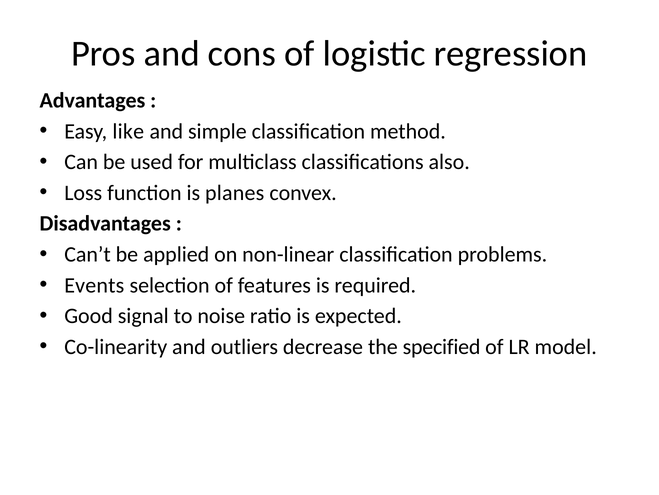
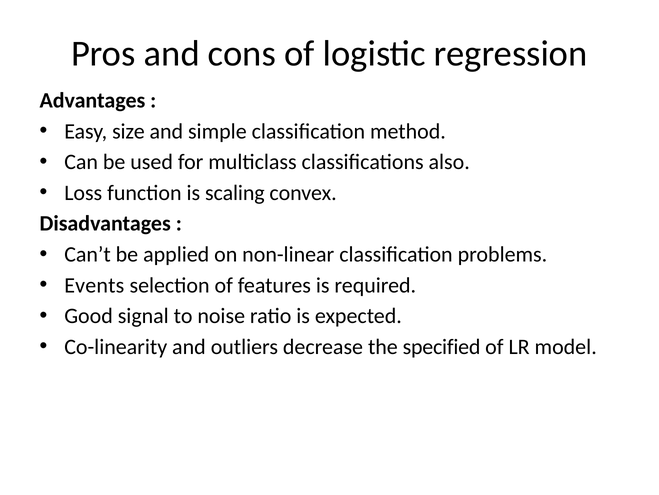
like: like -> size
planes: planes -> scaling
